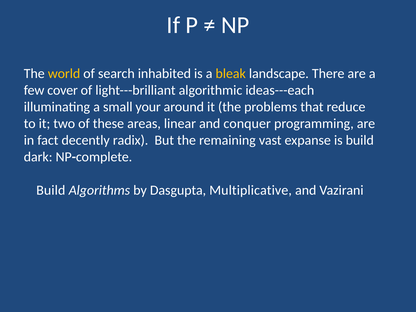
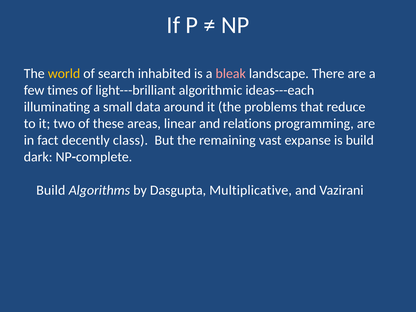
bleak colour: yellow -> pink
cover: cover -> times
your: your -> data
conquer: conquer -> relations
radix: radix -> class
